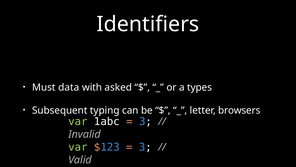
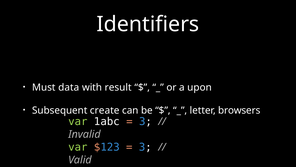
asked: asked -> result
types: types -> upon
typing: typing -> create
